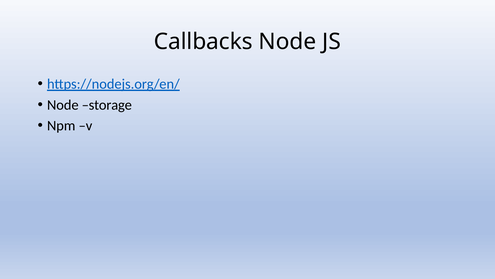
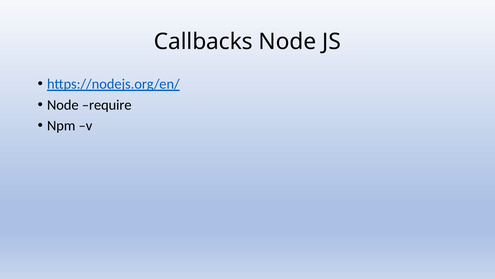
storage: storage -> require
